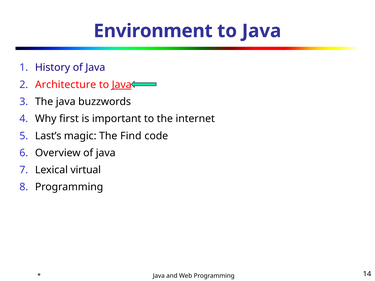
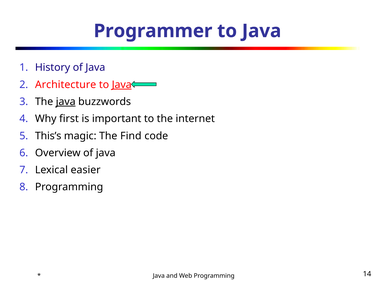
Environment: Environment -> Programmer
java at (66, 102) underline: none -> present
Last’s: Last’s -> This’s
virtual: virtual -> easier
